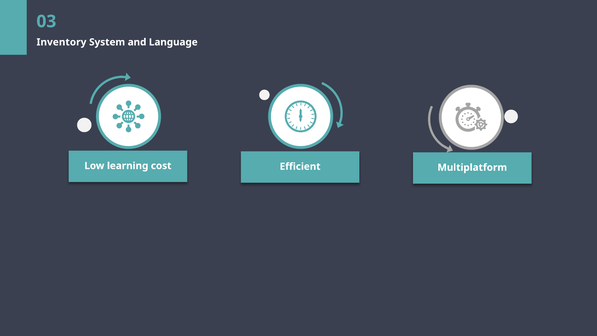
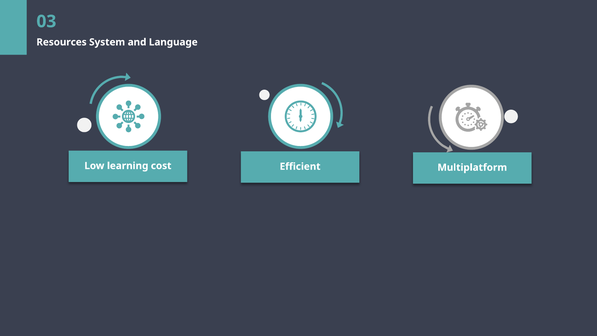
Inventory: Inventory -> Resources
